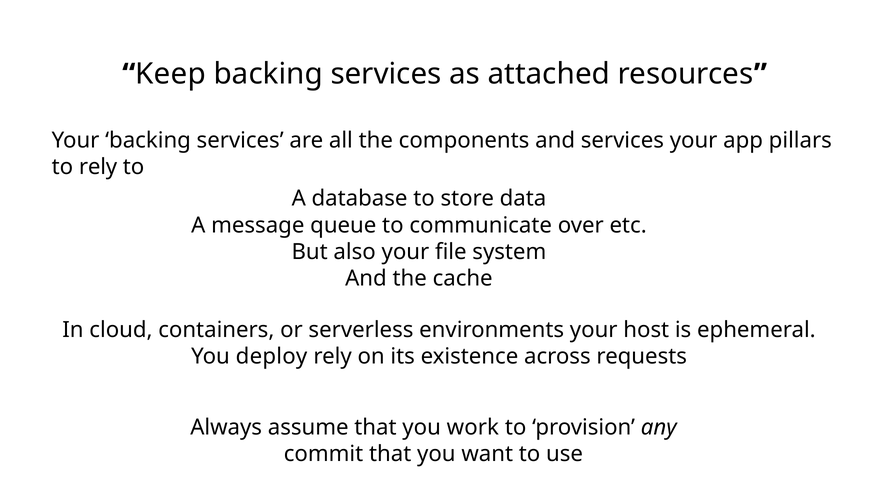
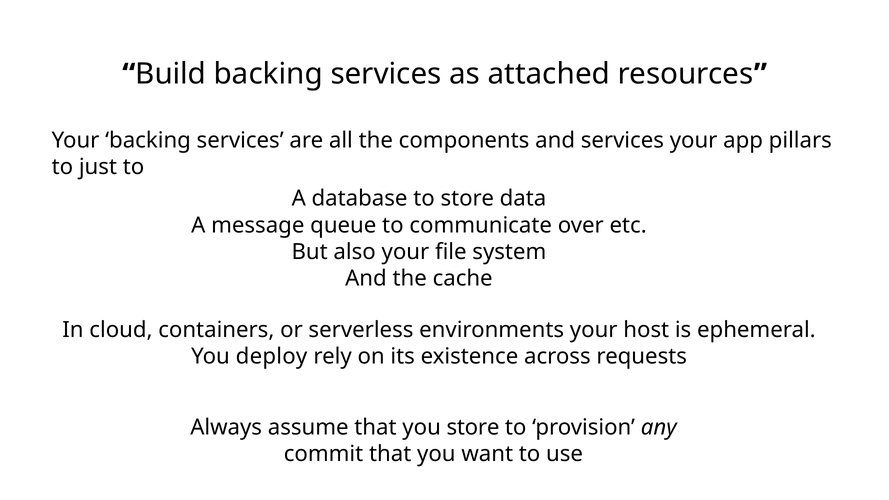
Keep: Keep -> Build
to rely: rely -> just
you work: work -> store
